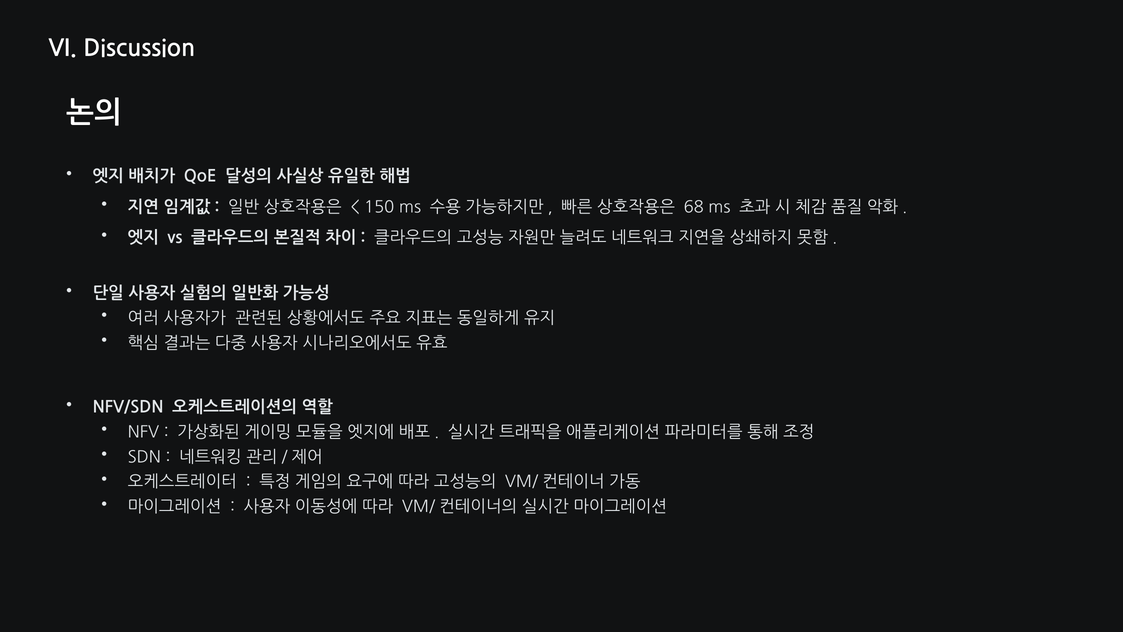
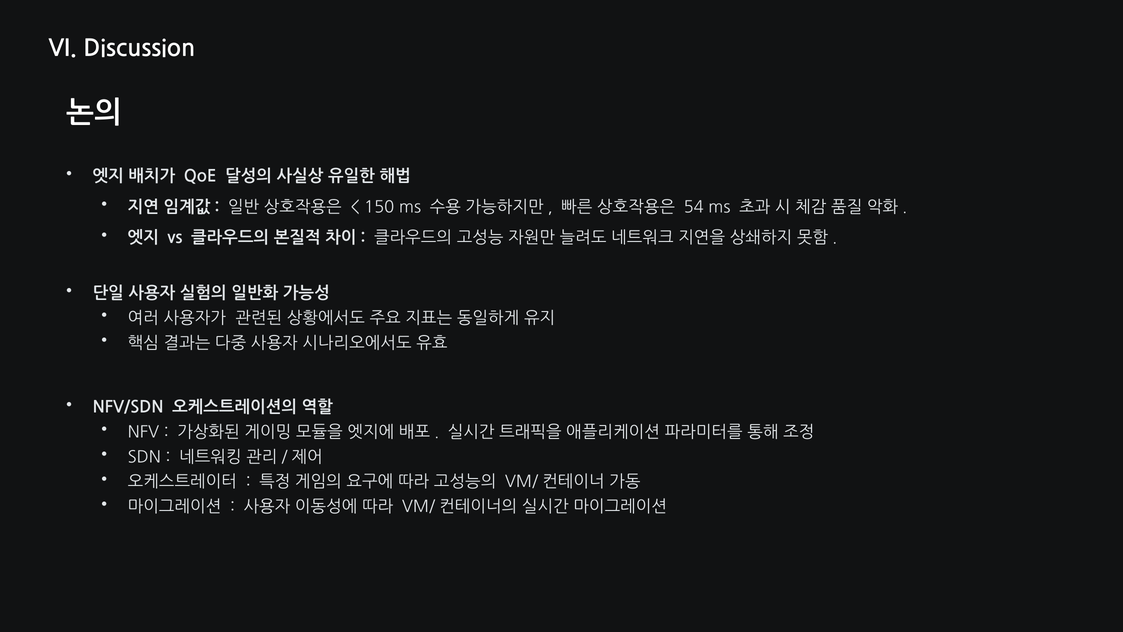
68: 68 -> 54
